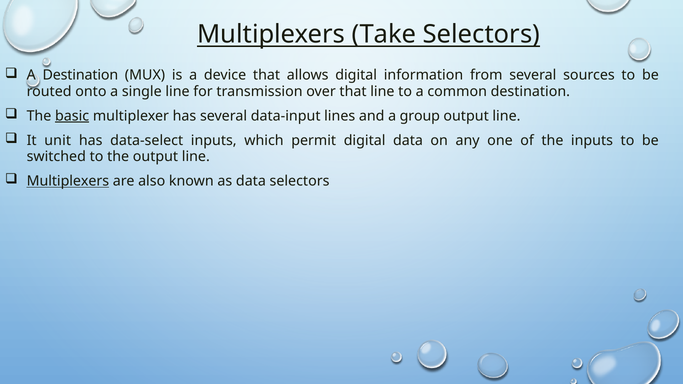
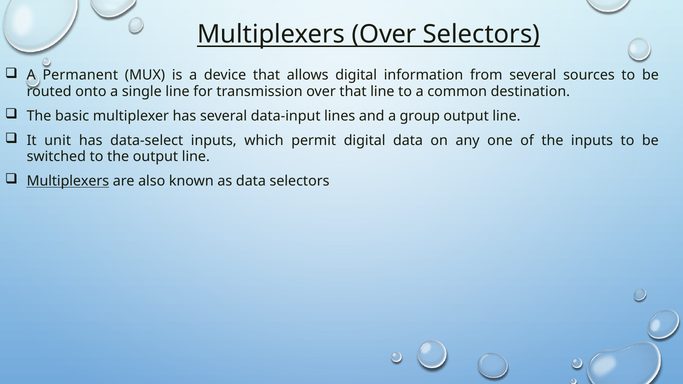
Multiplexers Take: Take -> Over
A Destination: Destination -> Permanent
basic underline: present -> none
